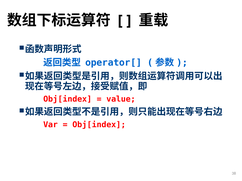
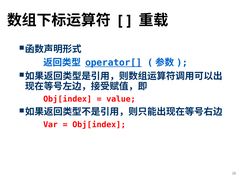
operator[ underline: none -> present
